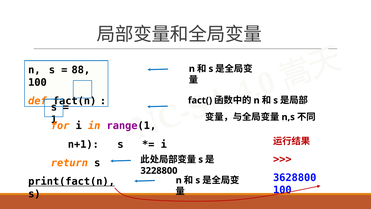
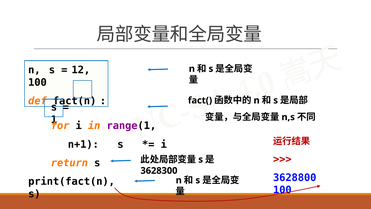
88: 88 -> 12
3228800: 3228800 -> 3628300
print(fact(n underline: present -> none
